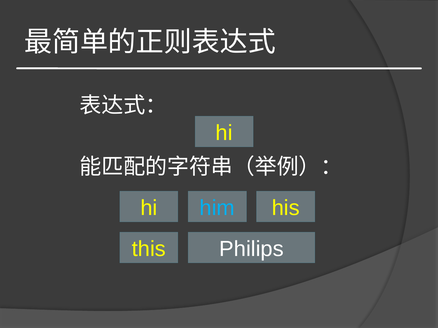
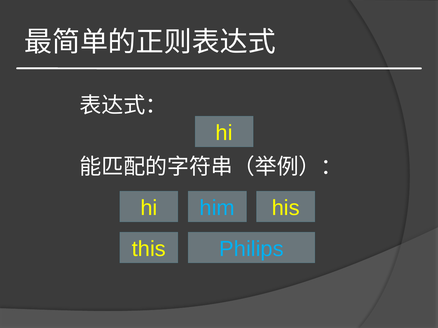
Philips colour: white -> light blue
